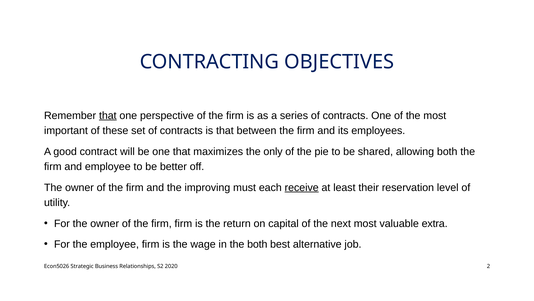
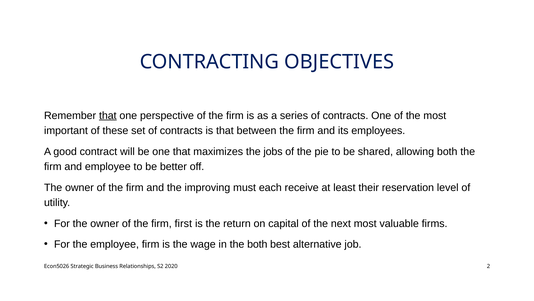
only: only -> jobs
receive underline: present -> none
firm firm: firm -> first
extra: extra -> firms
